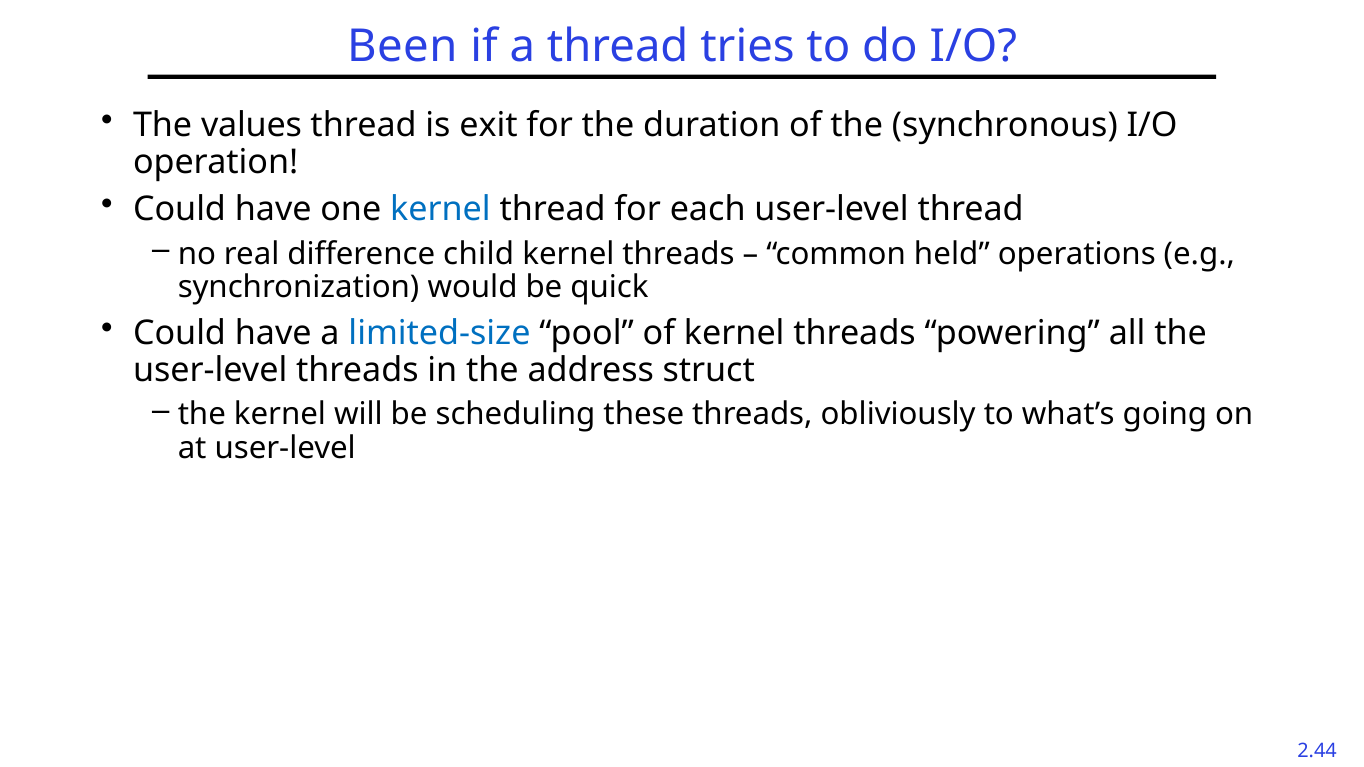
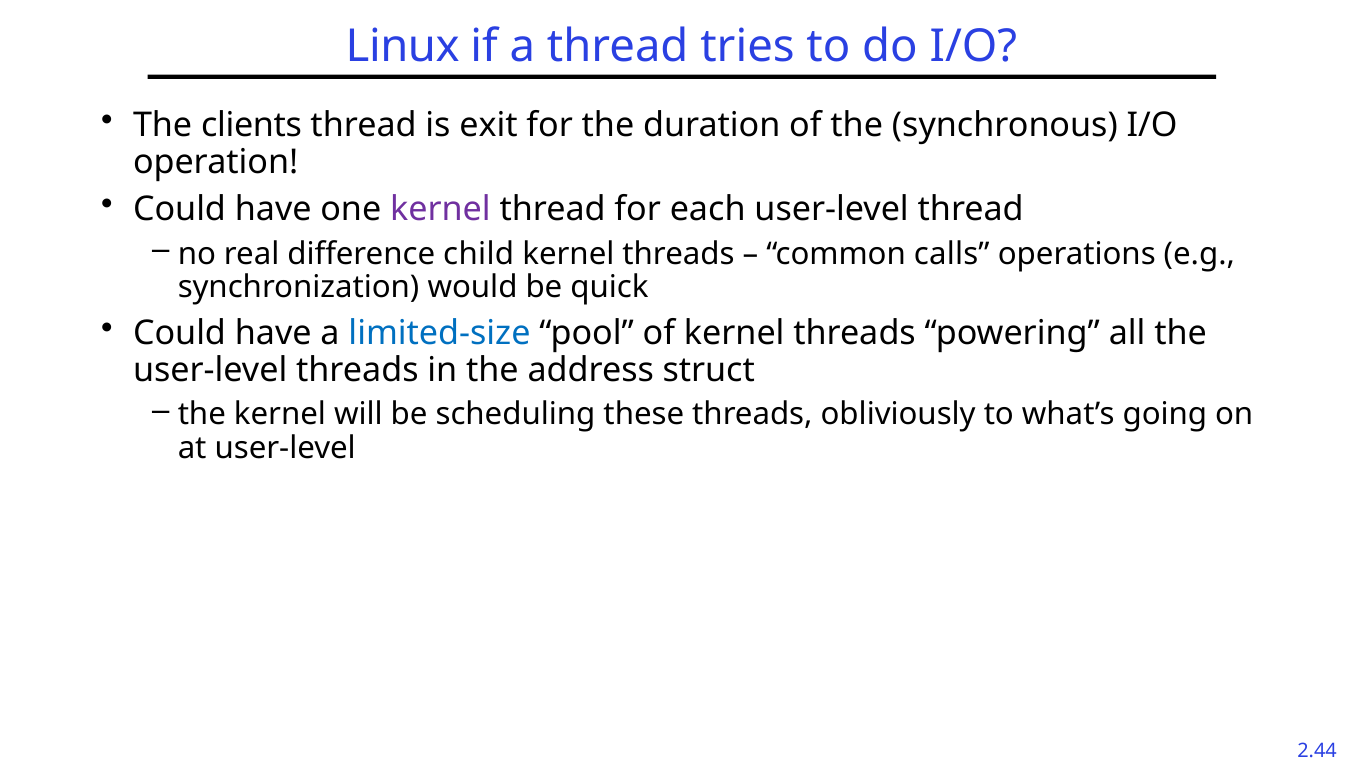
Been: Been -> Linux
values: values -> clients
kernel at (440, 209) colour: blue -> purple
held: held -> calls
